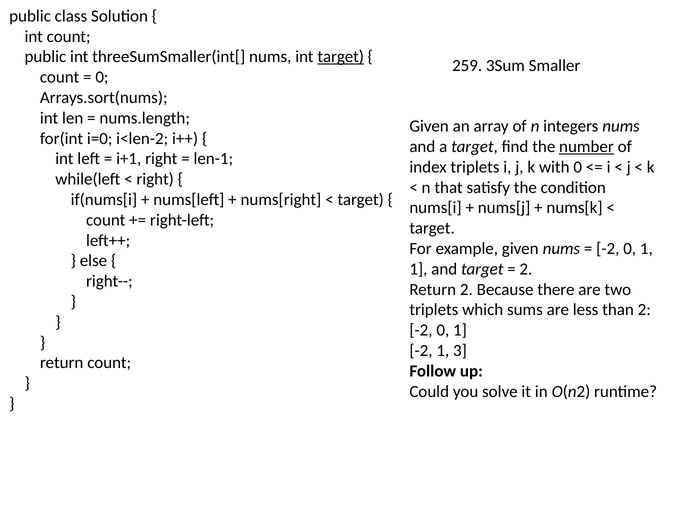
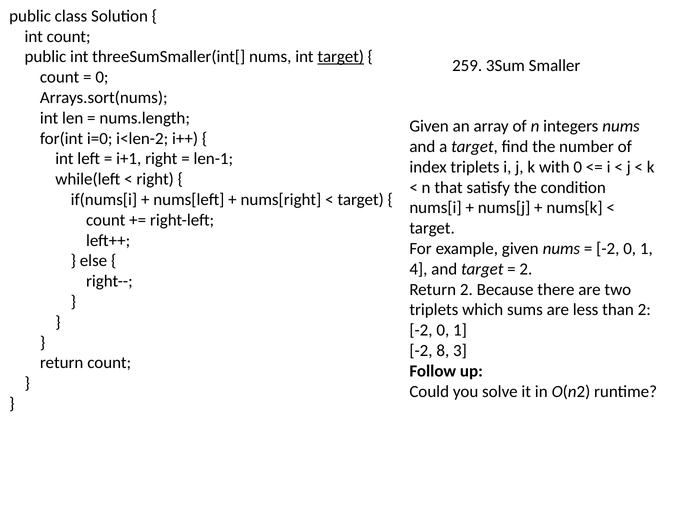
number underline: present -> none
1 at (418, 269): 1 -> 4
-2 1: 1 -> 8
